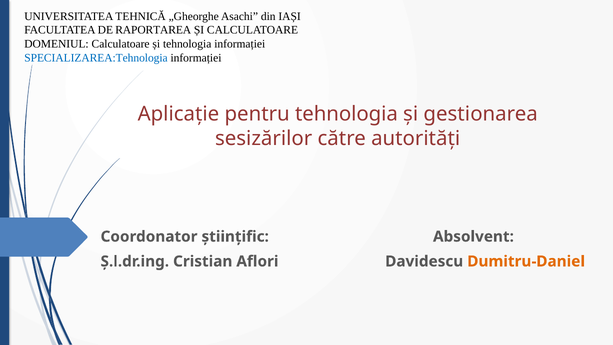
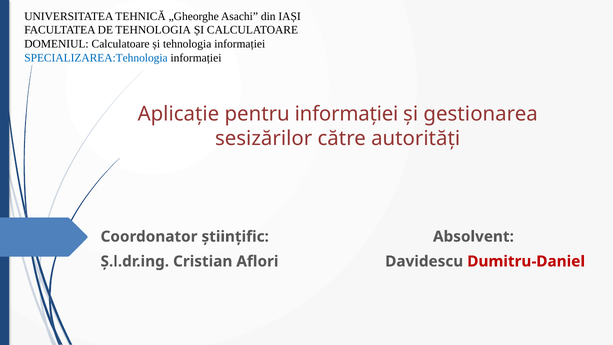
DE RAPORTAREA: RAPORTAREA -> TEHNOLOGIA
pentru tehnologia: tehnologia -> informației
Dumitru-Daniel colour: orange -> red
